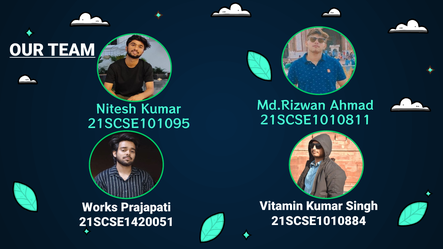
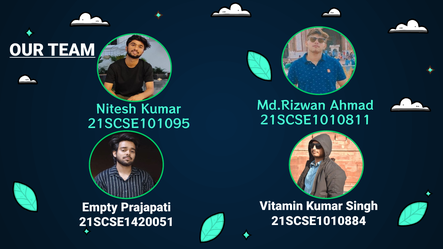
Works: Works -> Empty
